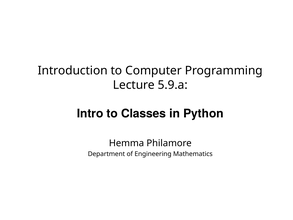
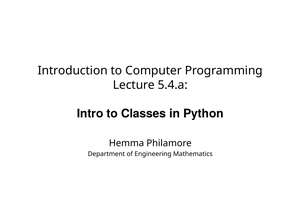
5.9.a: 5.9.a -> 5.4.a
